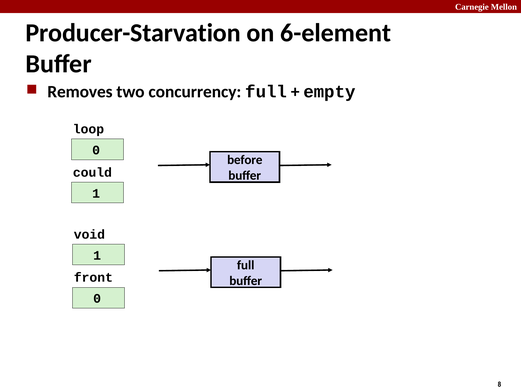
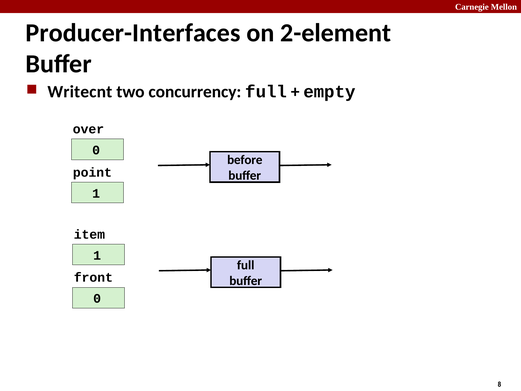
Producer-Starvation: Producer-Starvation -> Producer-Interfaces
6-element: 6-element -> 2-element
Removes: Removes -> Writecnt
loop: loop -> over
could: could -> point
void: void -> item
